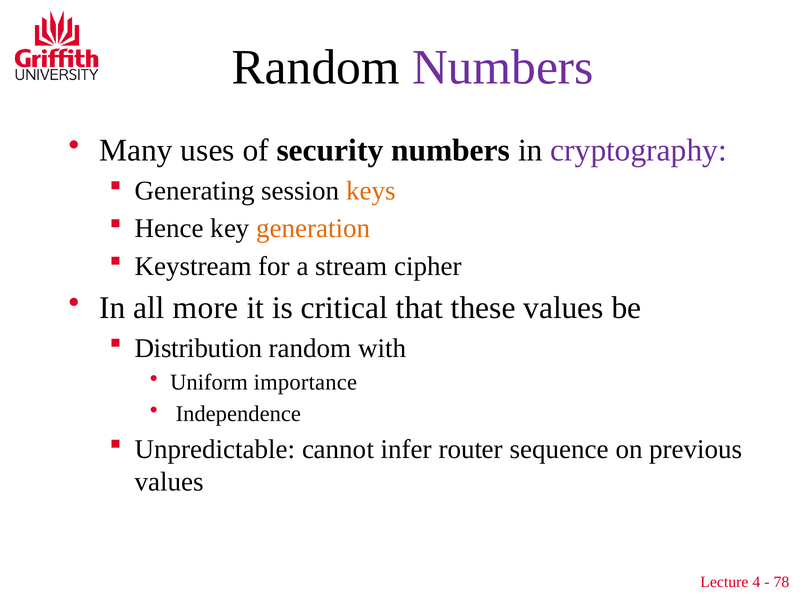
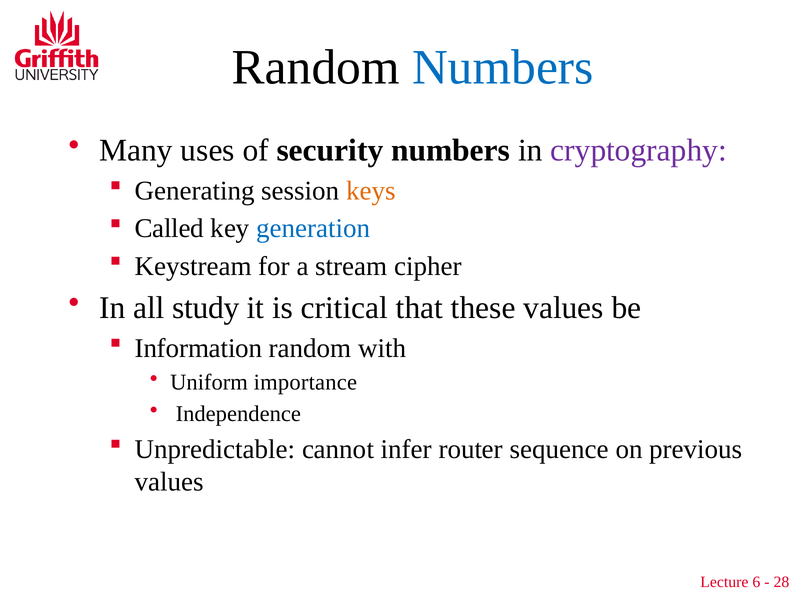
Numbers at (503, 68) colour: purple -> blue
Hence: Hence -> Called
generation colour: orange -> blue
more: more -> study
Distribution: Distribution -> Information
4: 4 -> 6
78: 78 -> 28
